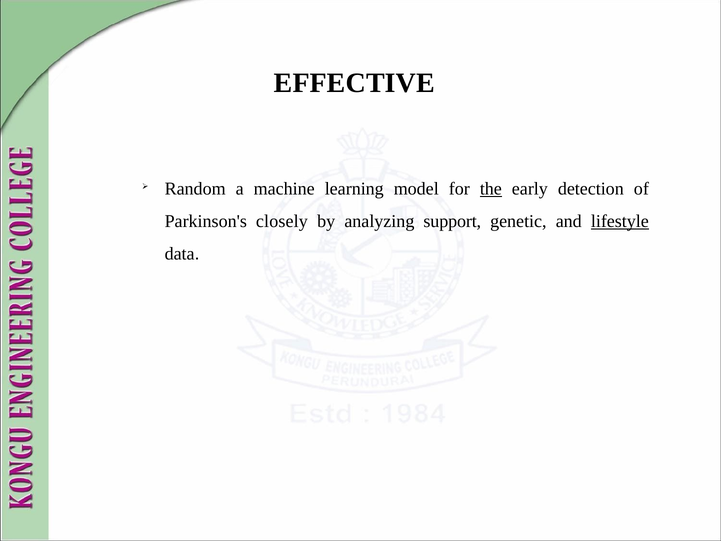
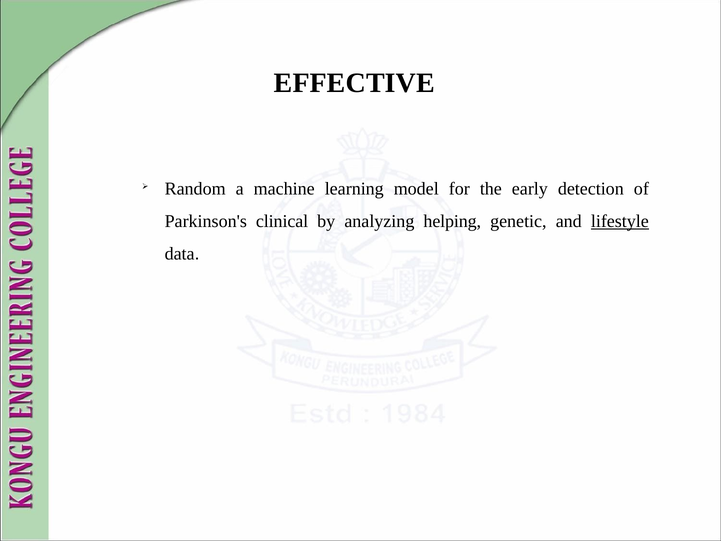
the underline: present -> none
closely: closely -> clinical
support: support -> helping
